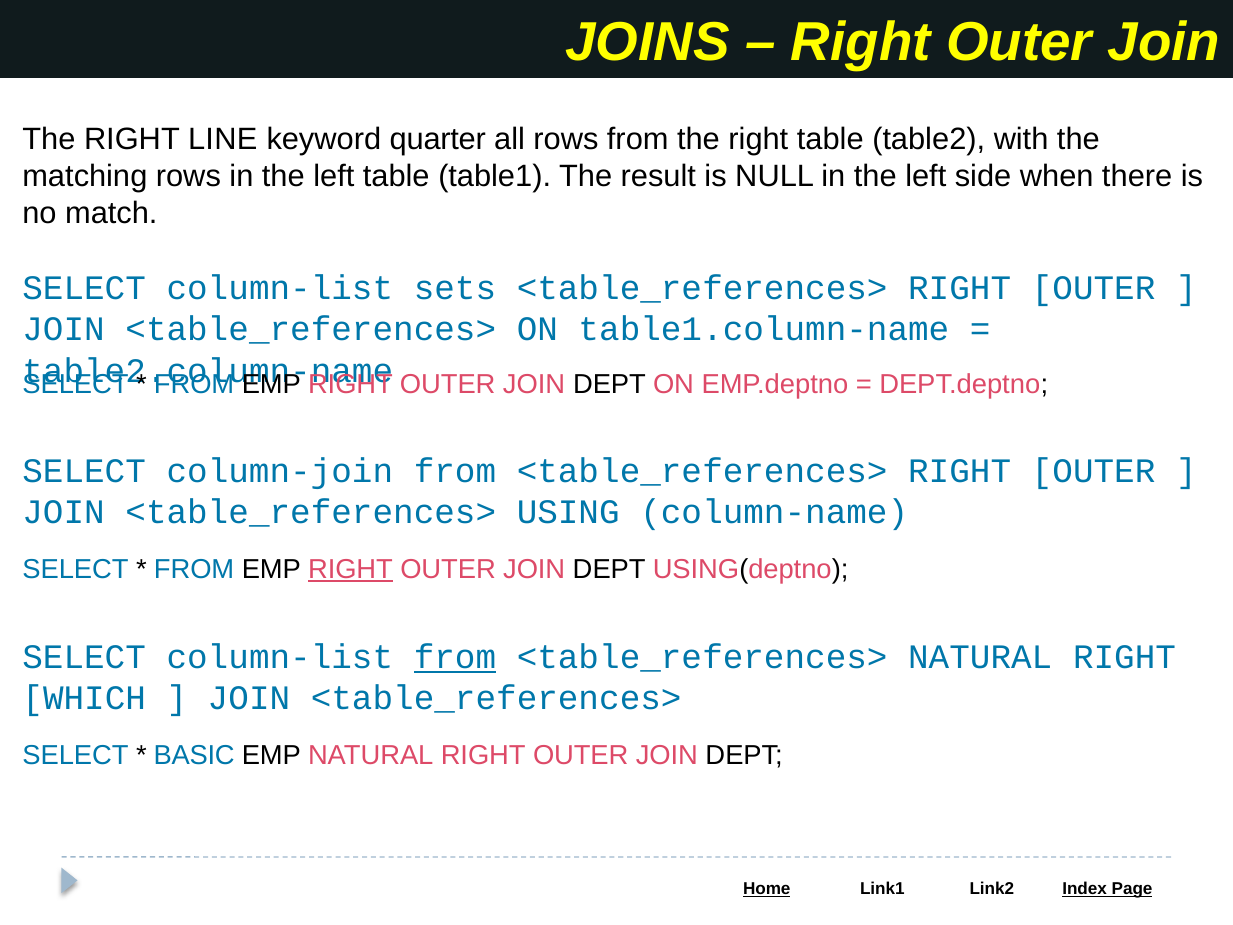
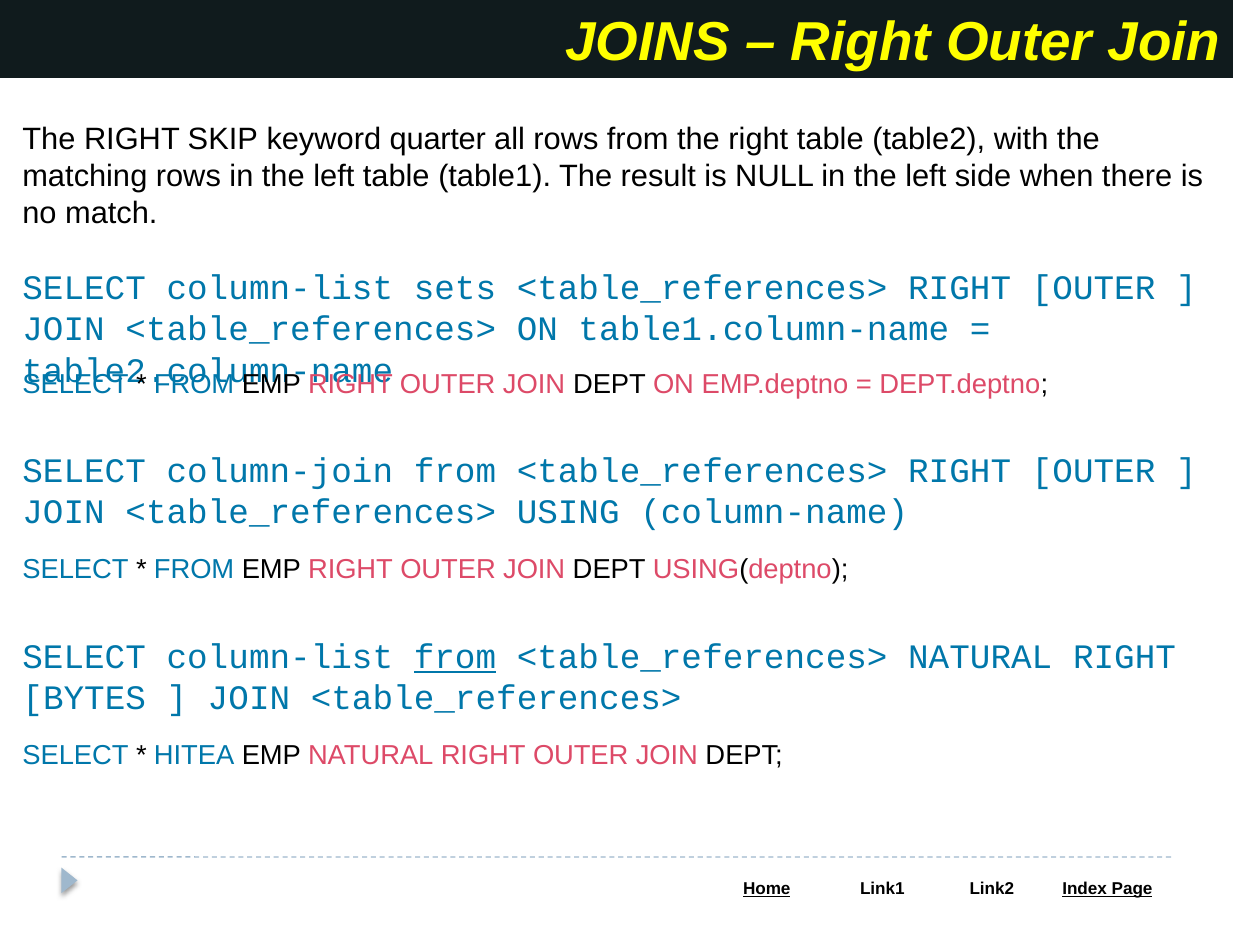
LINE: LINE -> SKIP
RIGHT at (350, 569) underline: present -> none
WHICH: WHICH -> BYTES
BASIC: BASIC -> HITEA
